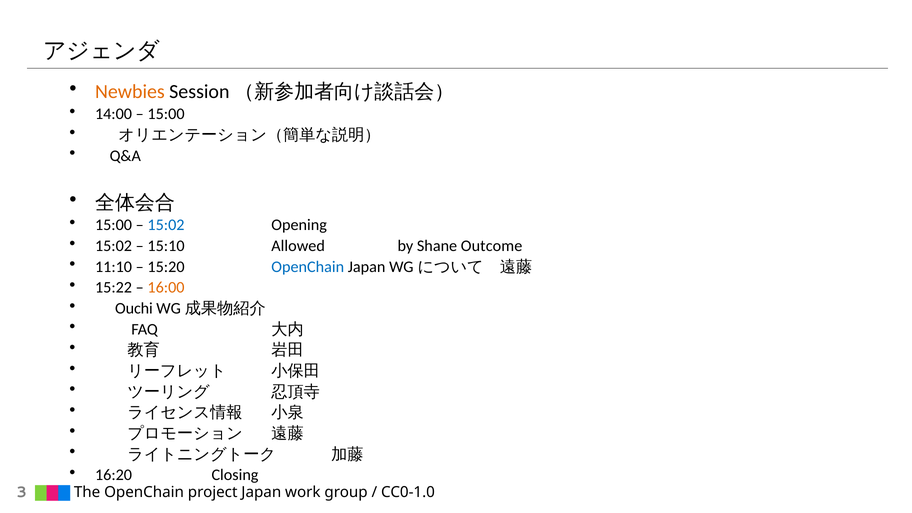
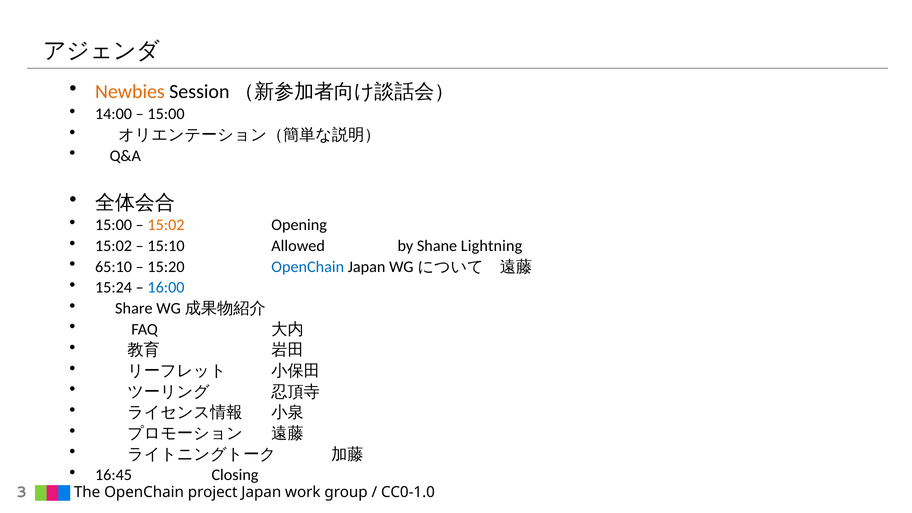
15:02 at (166, 225) colour: blue -> orange
Outcome: Outcome -> Lightning
11:10: 11:10 -> 65:10
15:22: 15:22 -> 15:24
16:00 colour: orange -> blue
Ouchi: Ouchi -> Share
16:20: 16:20 -> 16:45
